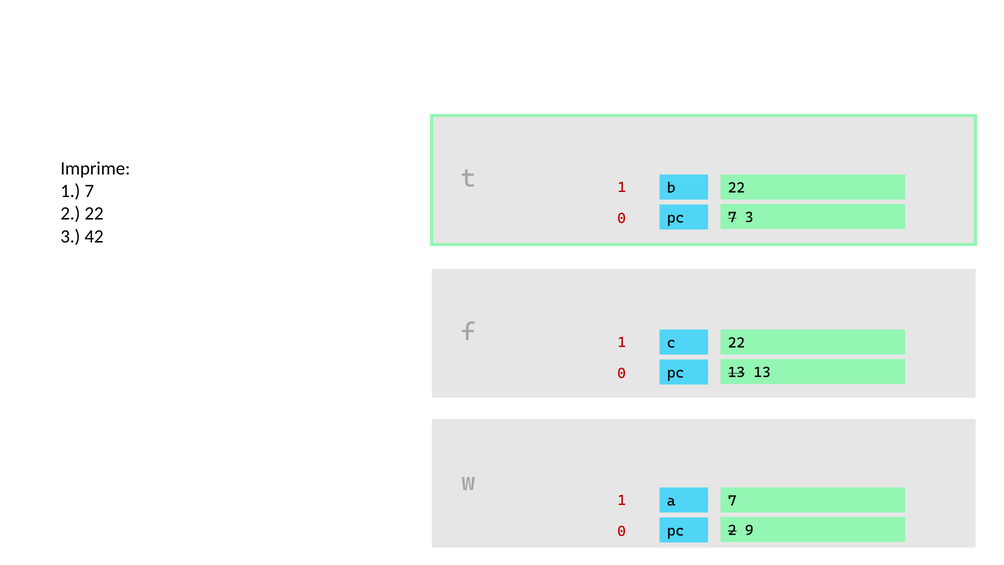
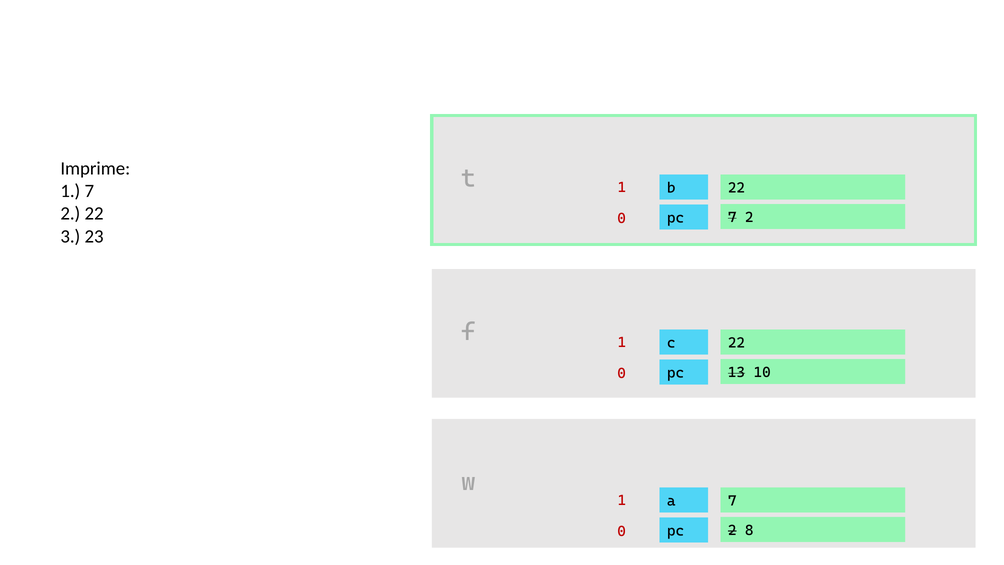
3 at (749, 217): 3 -> 2
42: 42 -> 23
13 13: 13 -> 10
9: 9 -> 8
